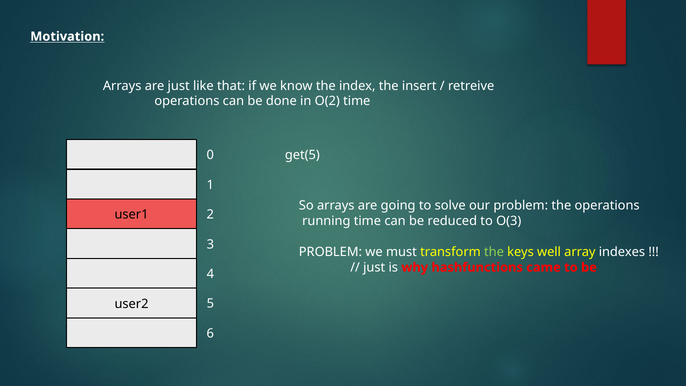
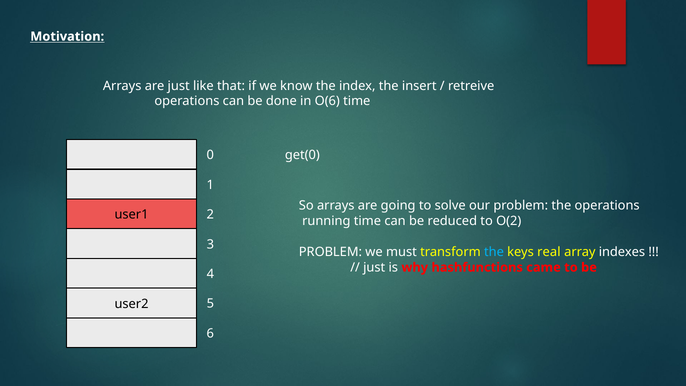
O(2: O(2 -> O(6
get(5: get(5 -> get(0
O(3: O(3 -> O(2
the at (494, 252) colour: light green -> light blue
well: well -> real
